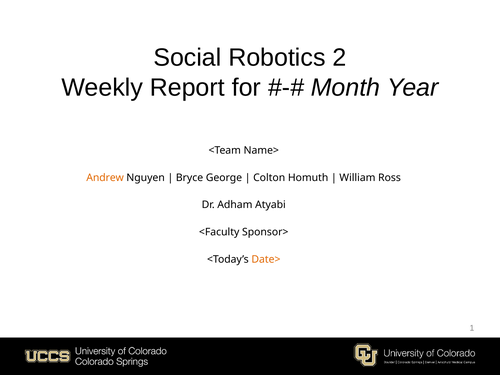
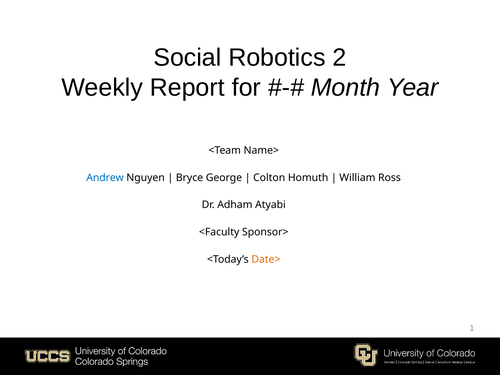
Andrew colour: orange -> blue
